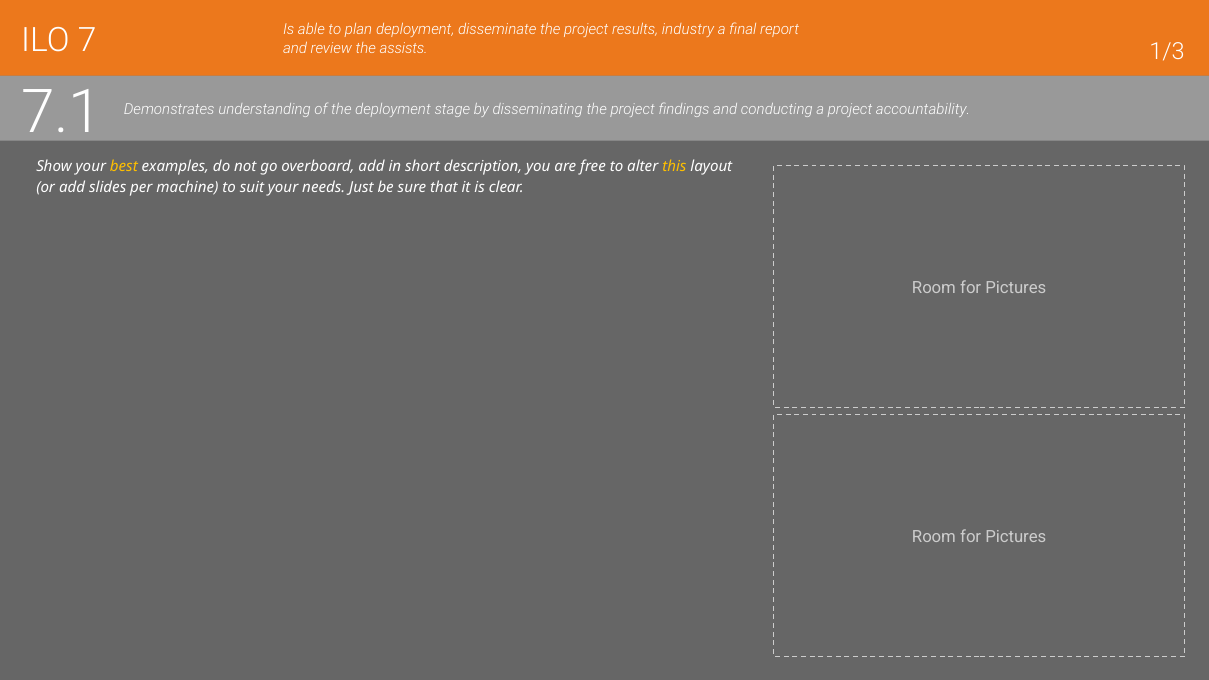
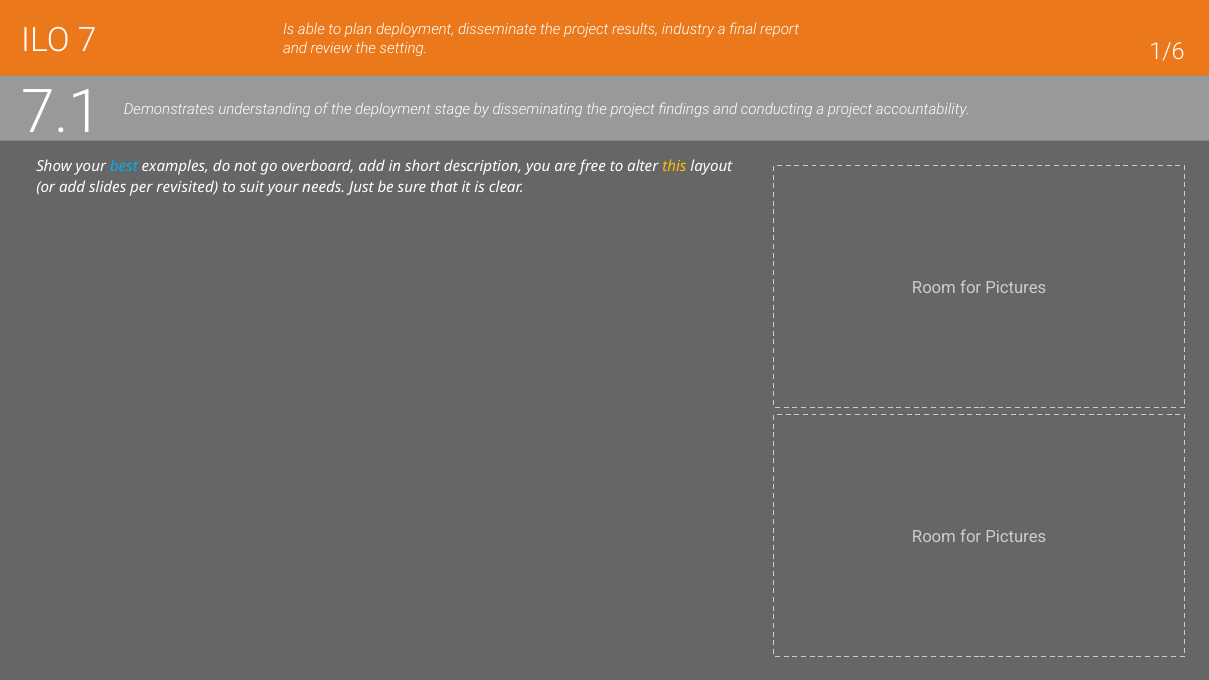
1/3: 1/3 -> 1/6
assists: assists -> setting
best colour: yellow -> light blue
machine: machine -> revisited
